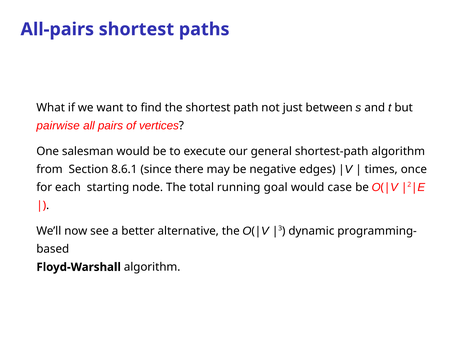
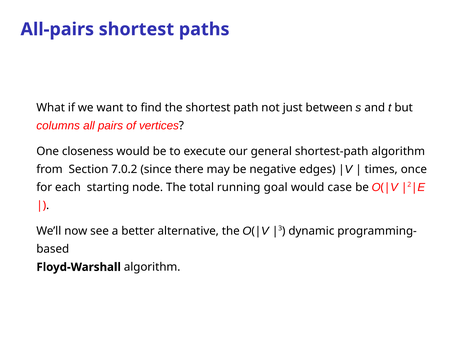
pairwise: pairwise -> columns
salesman: salesman -> closeness
8.6.1: 8.6.1 -> 7.0.2
